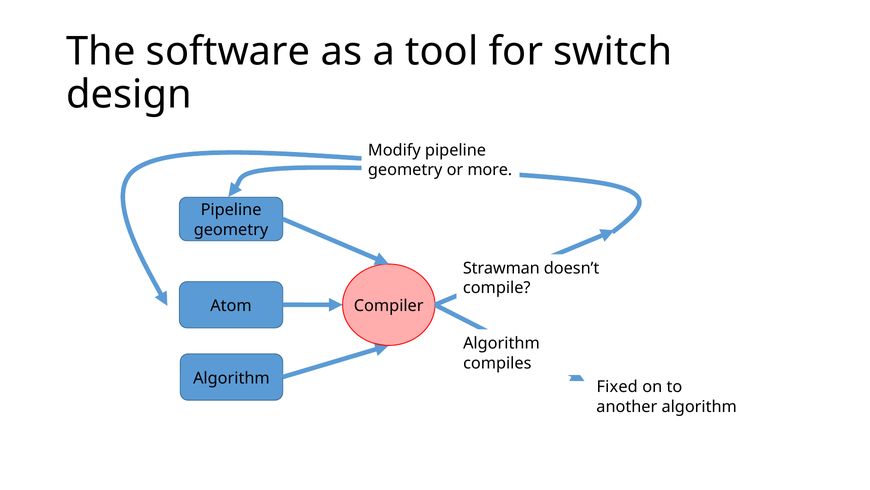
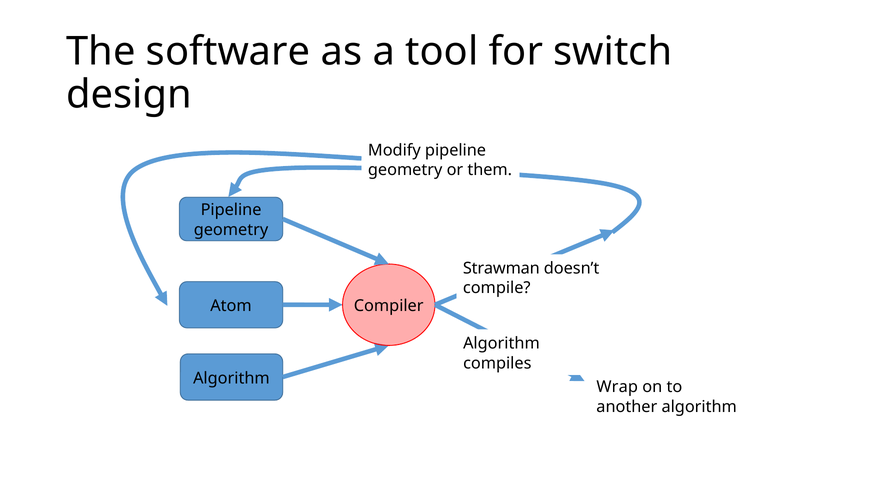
more: more -> them
Fixed: Fixed -> Wrap
